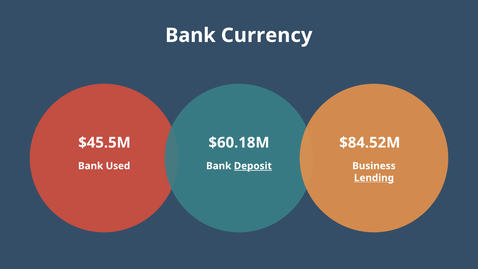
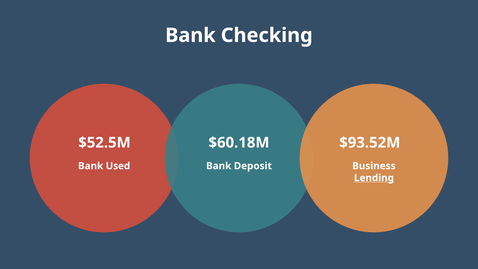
Currency: Currency -> Checking
$45.5M: $45.5M -> $52.5M
$84.52M: $84.52M -> $93.52M
Deposit underline: present -> none
